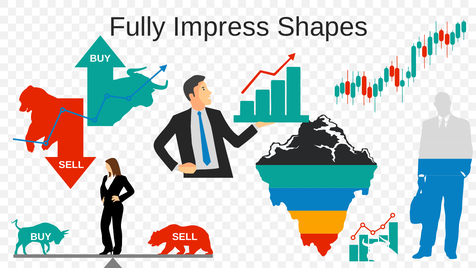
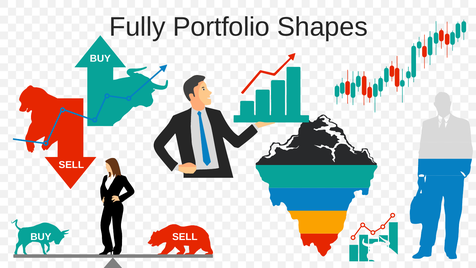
Impress: Impress -> Portfolio
